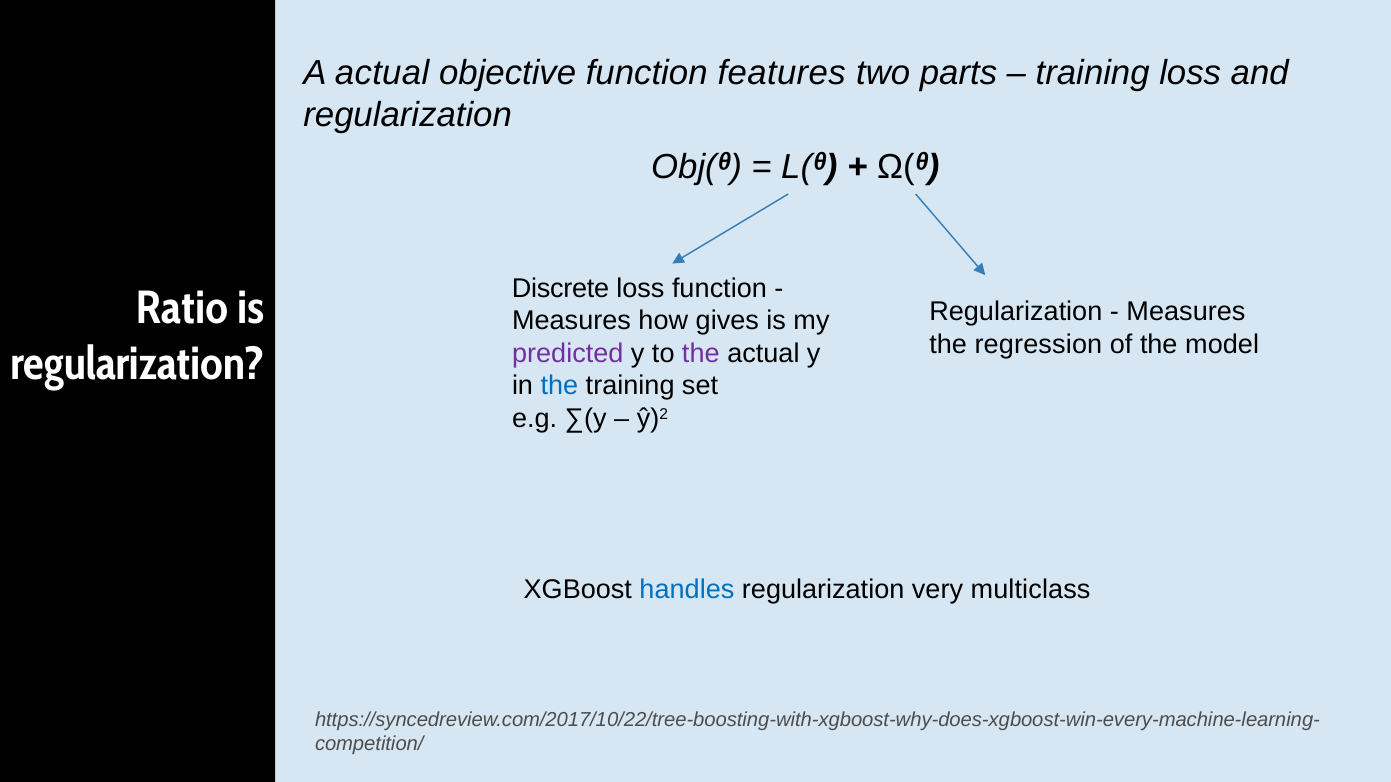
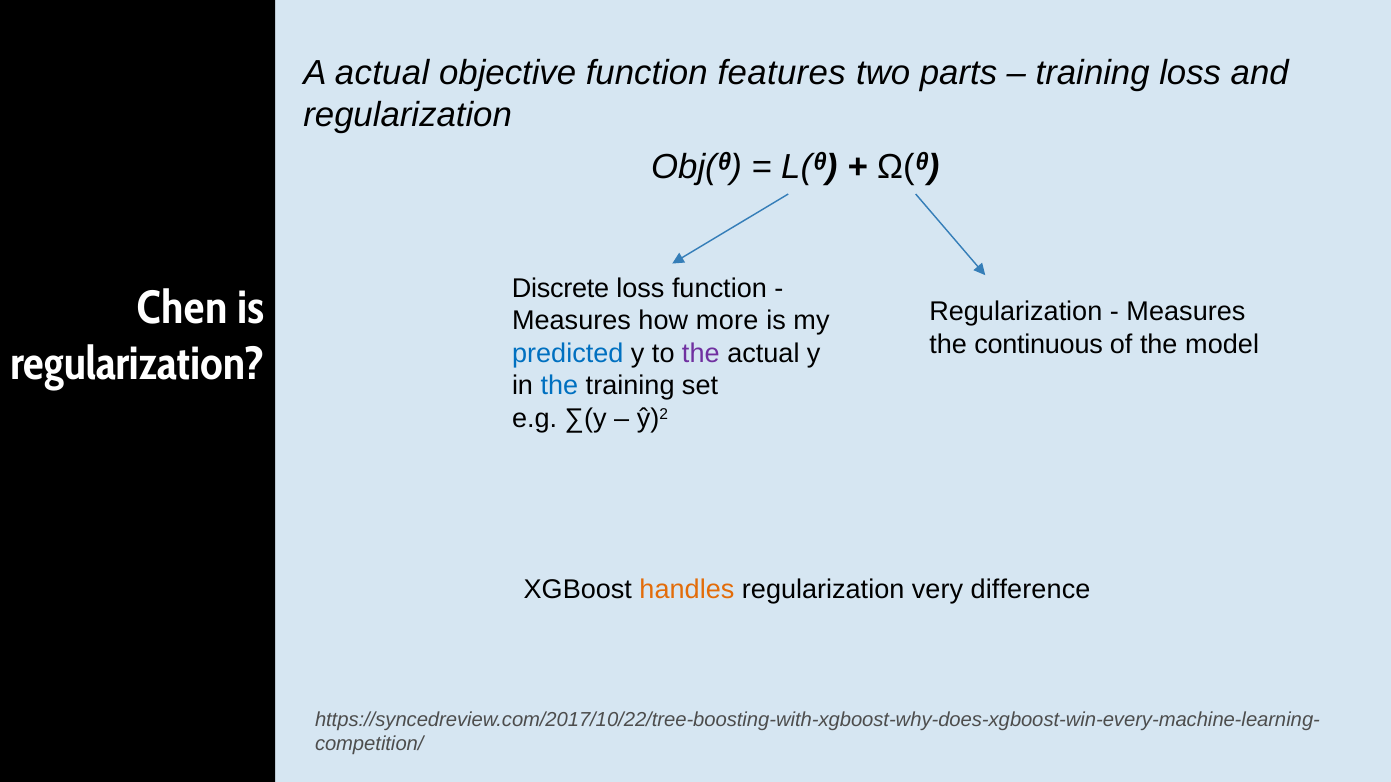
Ratio: Ratio -> Chen
gives: gives -> more
regression: regression -> continuous
predicted colour: purple -> blue
handles colour: blue -> orange
multiclass: multiclass -> difference
